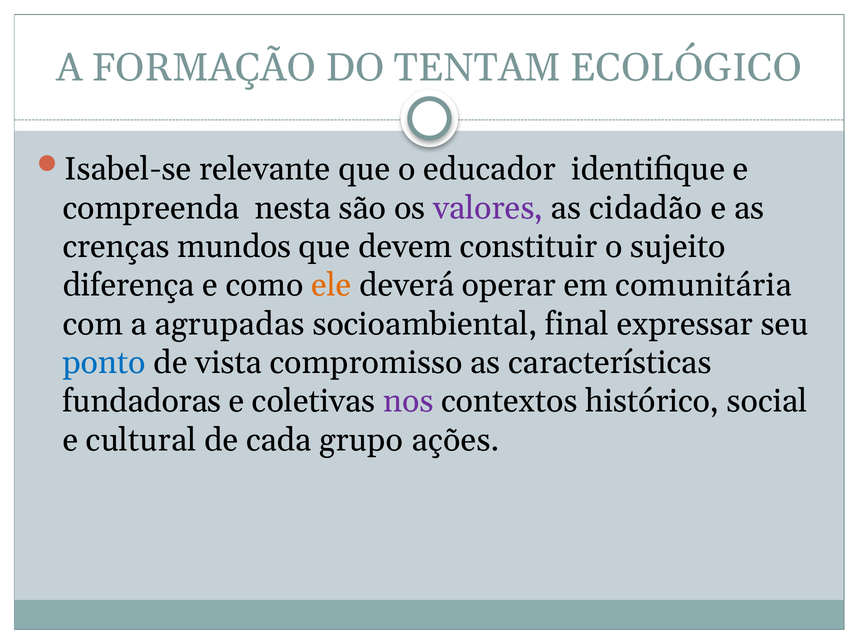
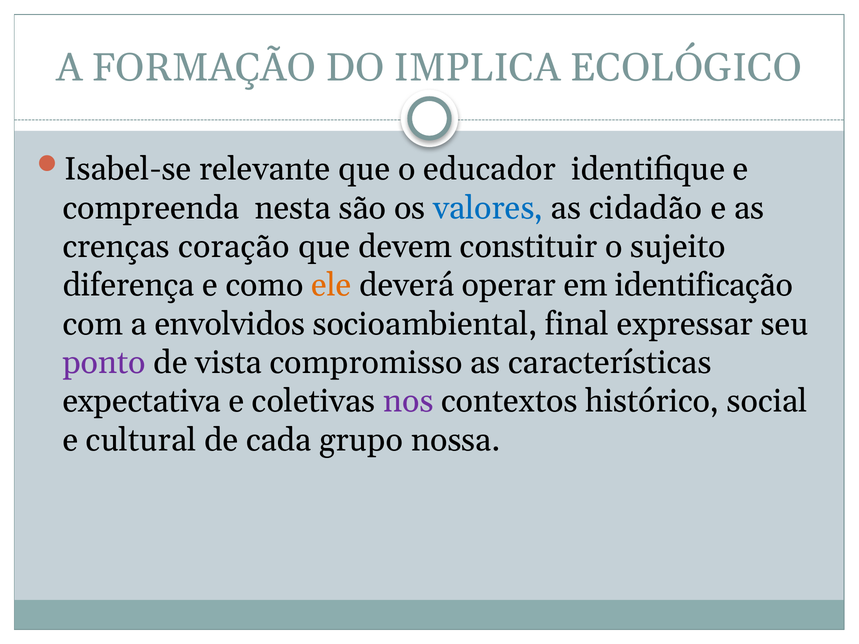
TENTAM: TENTAM -> IMPLICA
valores colour: purple -> blue
mundos: mundos -> coração
comunitária: comunitária -> identificação
agrupadas: agrupadas -> envolvidos
ponto colour: blue -> purple
fundadoras: fundadoras -> expectativa
ações: ações -> nossa
